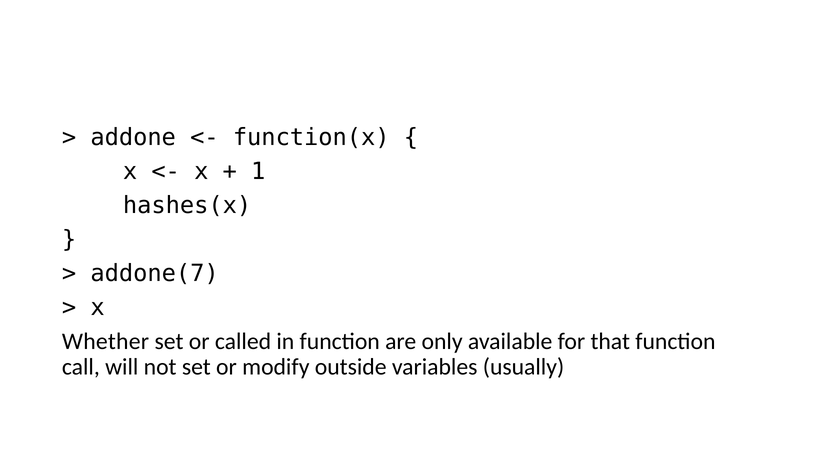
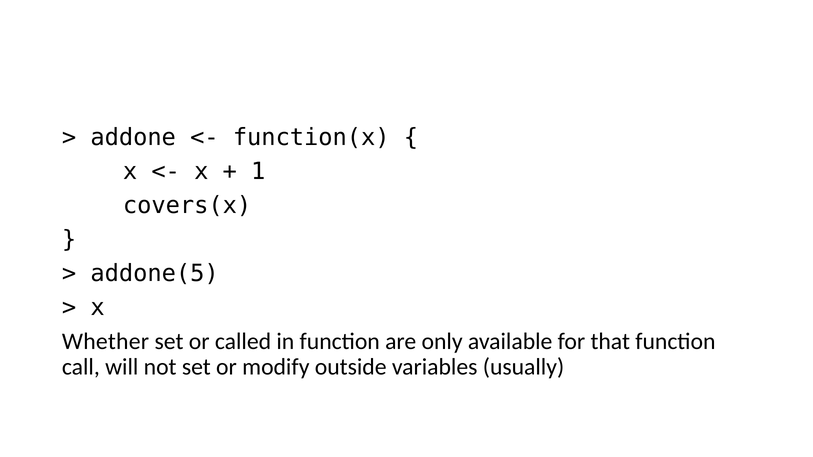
hashes(x: hashes(x -> covers(x
addone(7: addone(7 -> addone(5
